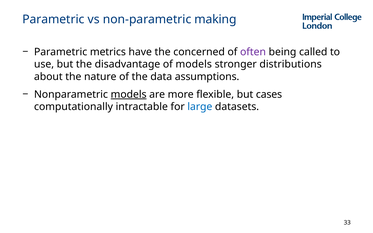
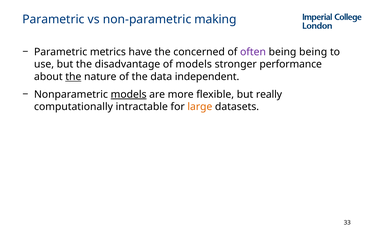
being called: called -> being
distributions: distributions -> performance
the at (73, 77) underline: none -> present
assumptions: assumptions -> independent
cases: cases -> really
large colour: blue -> orange
